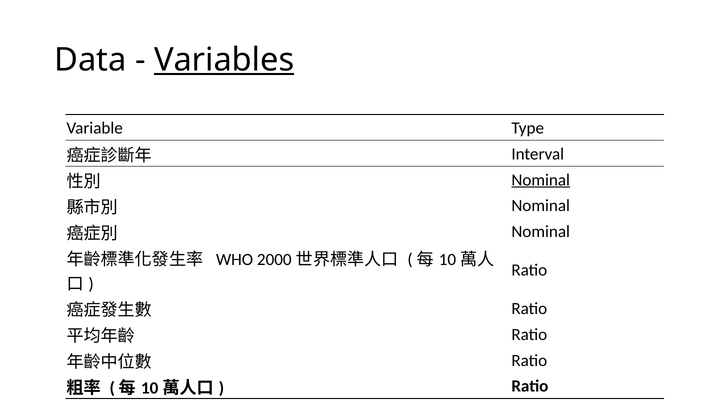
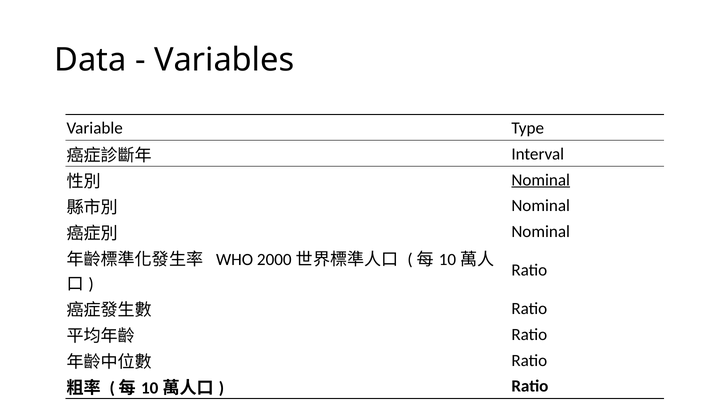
Variables underline: present -> none
